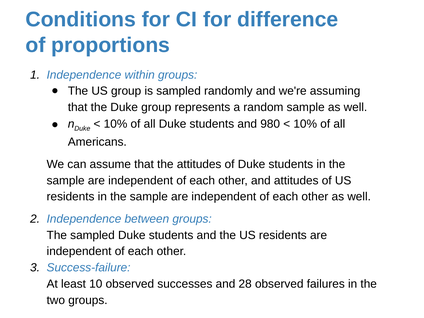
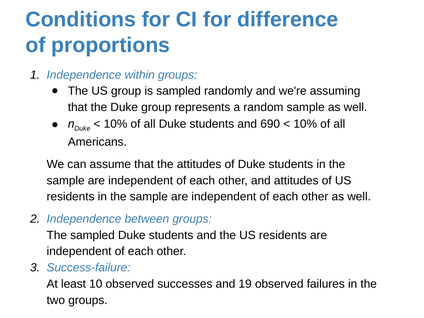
980: 980 -> 690
28: 28 -> 19
